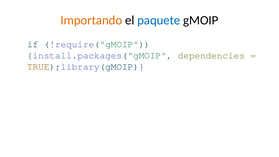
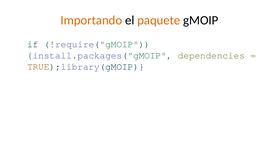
paquete colour: blue -> orange
